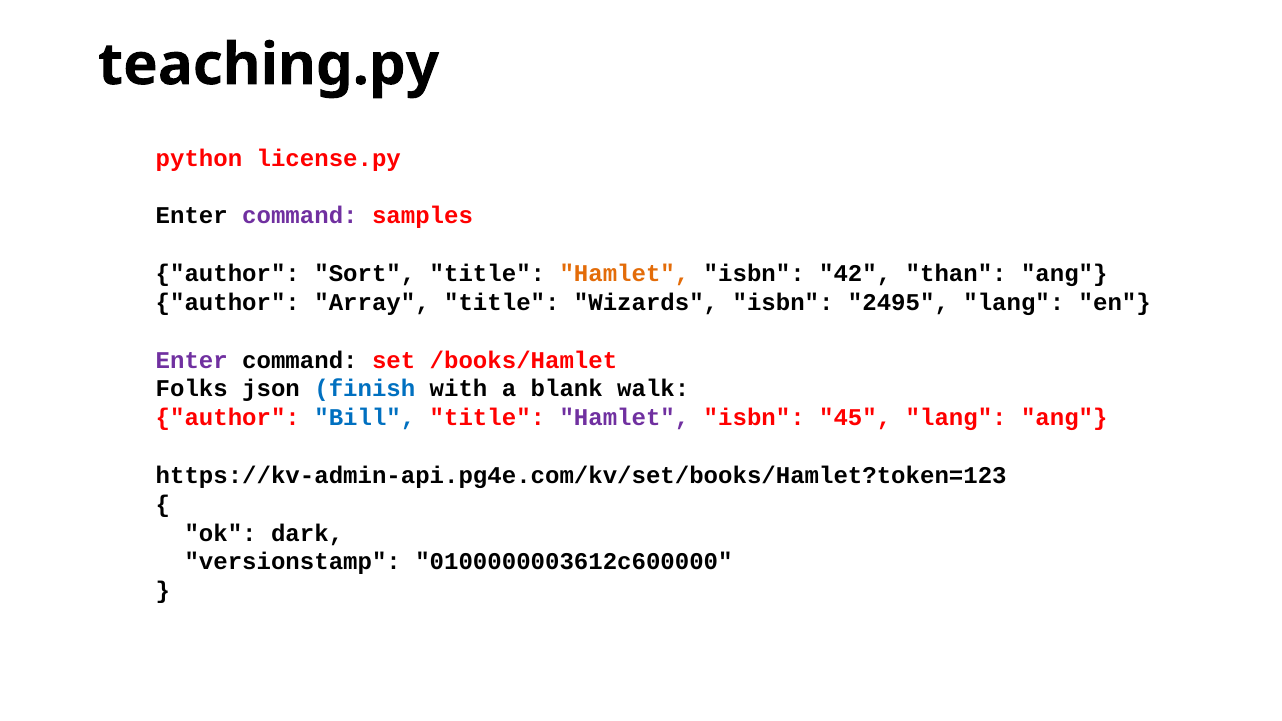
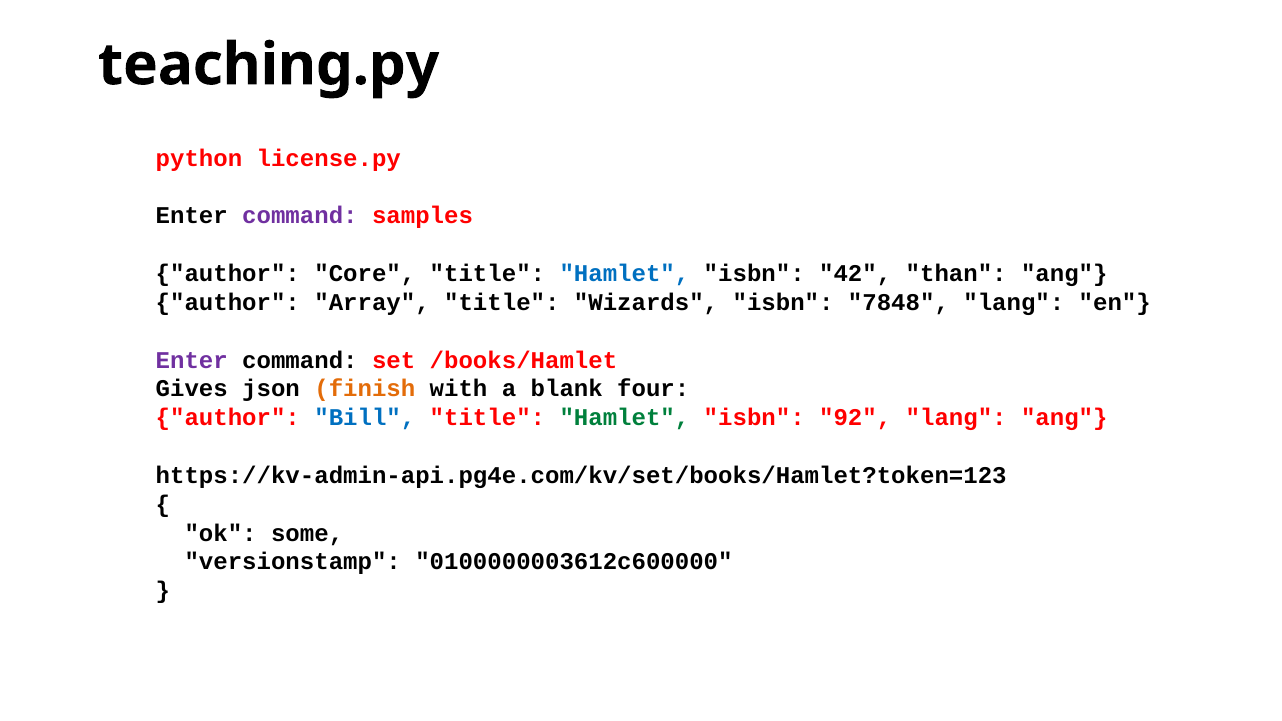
Sort: Sort -> Core
Hamlet at (624, 274) colour: orange -> blue
2495: 2495 -> 7848
Folks: Folks -> Gives
finish colour: blue -> orange
walk: walk -> four
Hamlet at (624, 418) colour: purple -> green
45: 45 -> 92
dark: dark -> some
